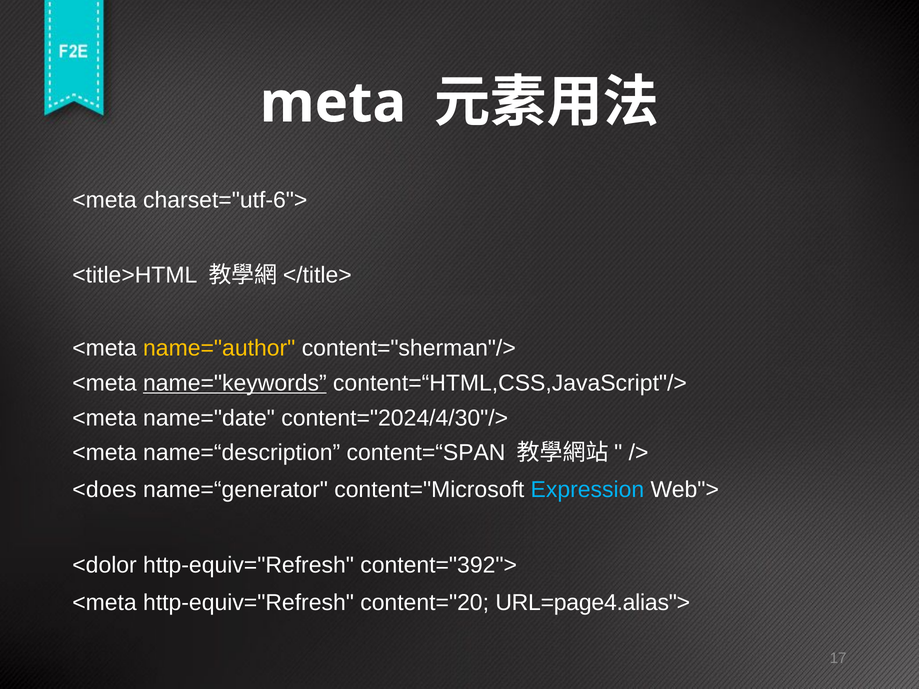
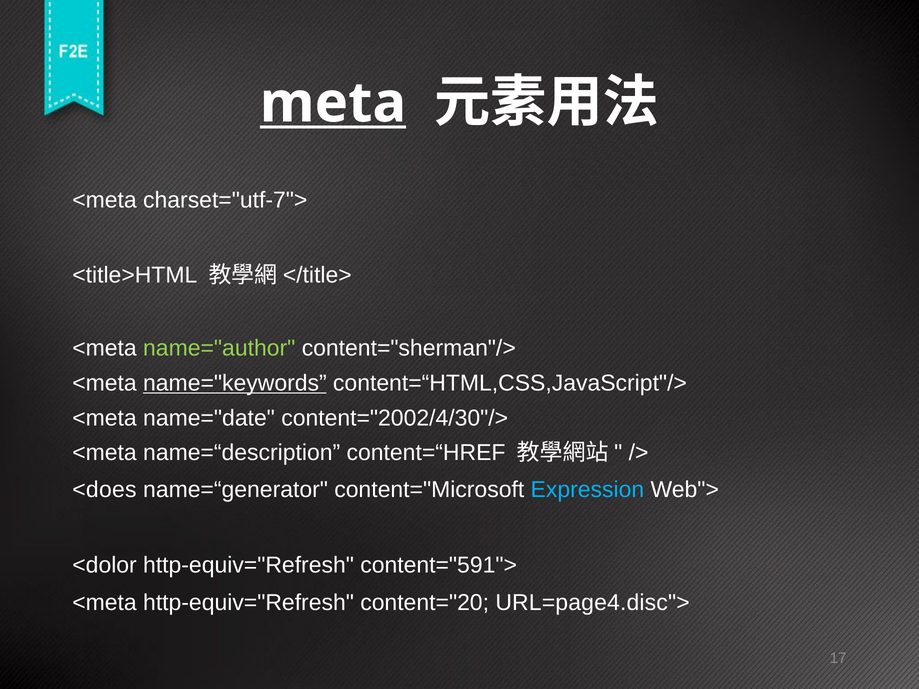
meta underline: none -> present
charset="utf-6">: charset="utf-6"> -> charset="utf-7">
name="author colour: yellow -> light green
content="2024/4/30"/>: content="2024/4/30"/> -> content="2002/4/30"/>
content=“SPAN: content=“SPAN -> content=“HREF
content="392">: content="392"> -> content="591">
URL=page4.alias">: URL=page4.alias"> -> URL=page4.disc">
